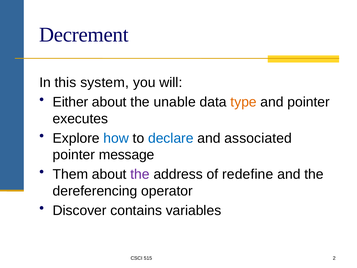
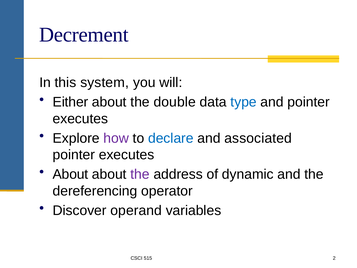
unable: unable -> double
type colour: orange -> blue
how colour: blue -> purple
message at (127, 155): message -> executes
Them at (70, 174): Them -> About
redefine: redefine -> dynamic
contains: contains -> operand
